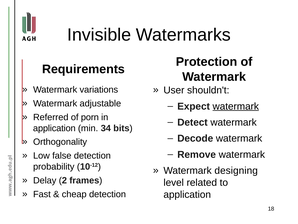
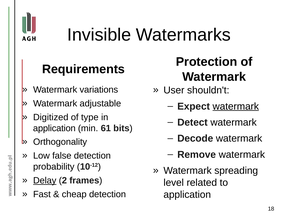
Referred: Referred -> Digitized
porn: porn -> type
34: 34 -> 61
designing: designing -> spreading
Delay underline: none -> present
